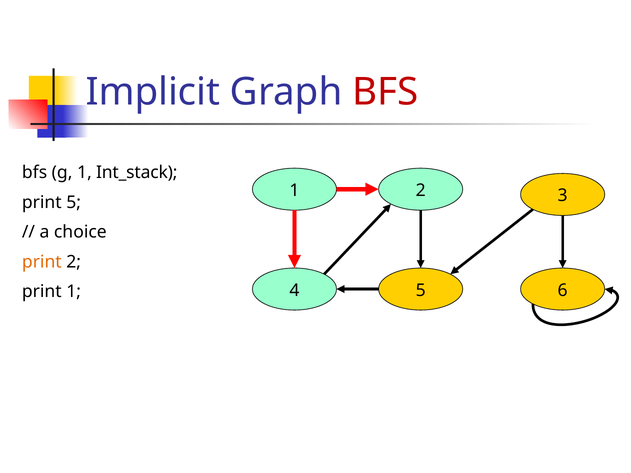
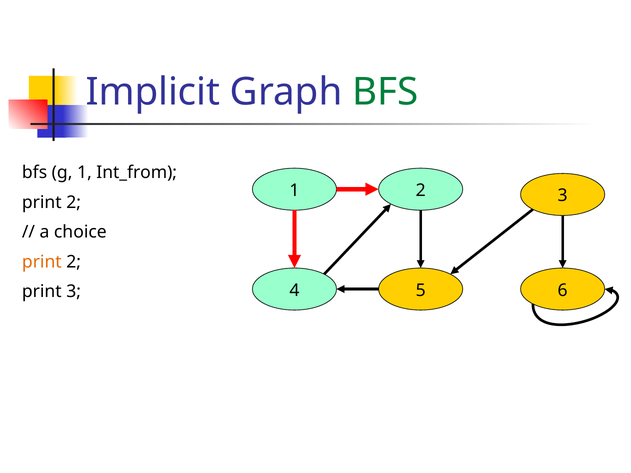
BFS at (385, 92) colour: red -> green
Int_stack: Int_stack -> Int_from
5 at (74, 202): 5 -> 2
print 1: 1 -> 3
